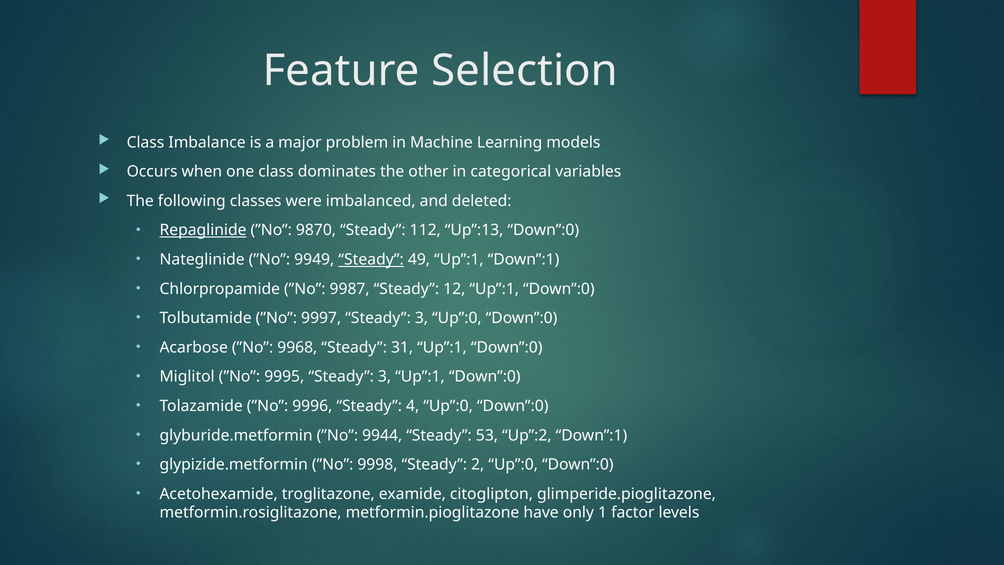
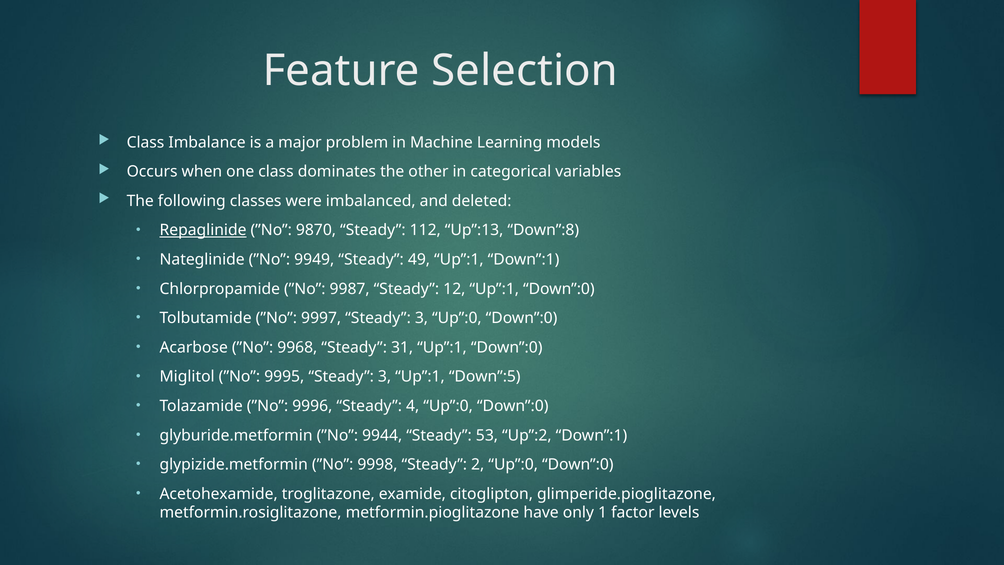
Up”:13 Down”:0: Down”:0 -> Down”:8
Steady at (371, 259) underline: present -> none
3 Up”:1 Down”:0: Down”:0 -> Down”:5
